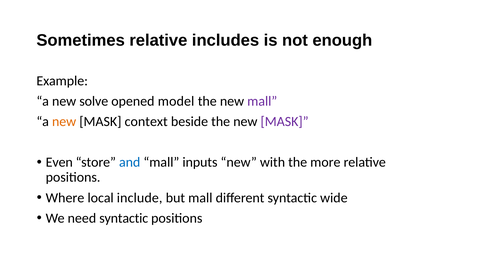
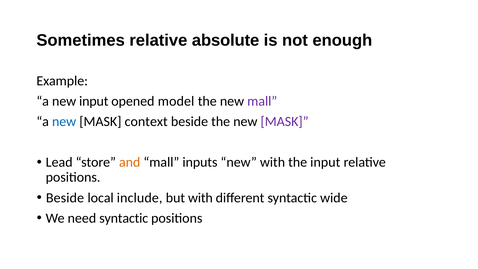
includes: includes -> absolute
new solve: solve -> input
new at (64, 122) colour: orange -> blue
Even: Even -> Lead
and colour: blue -> orange
the more: more -> input
Where at (65, 198): Where -> Beside
but mall: mall -> with
